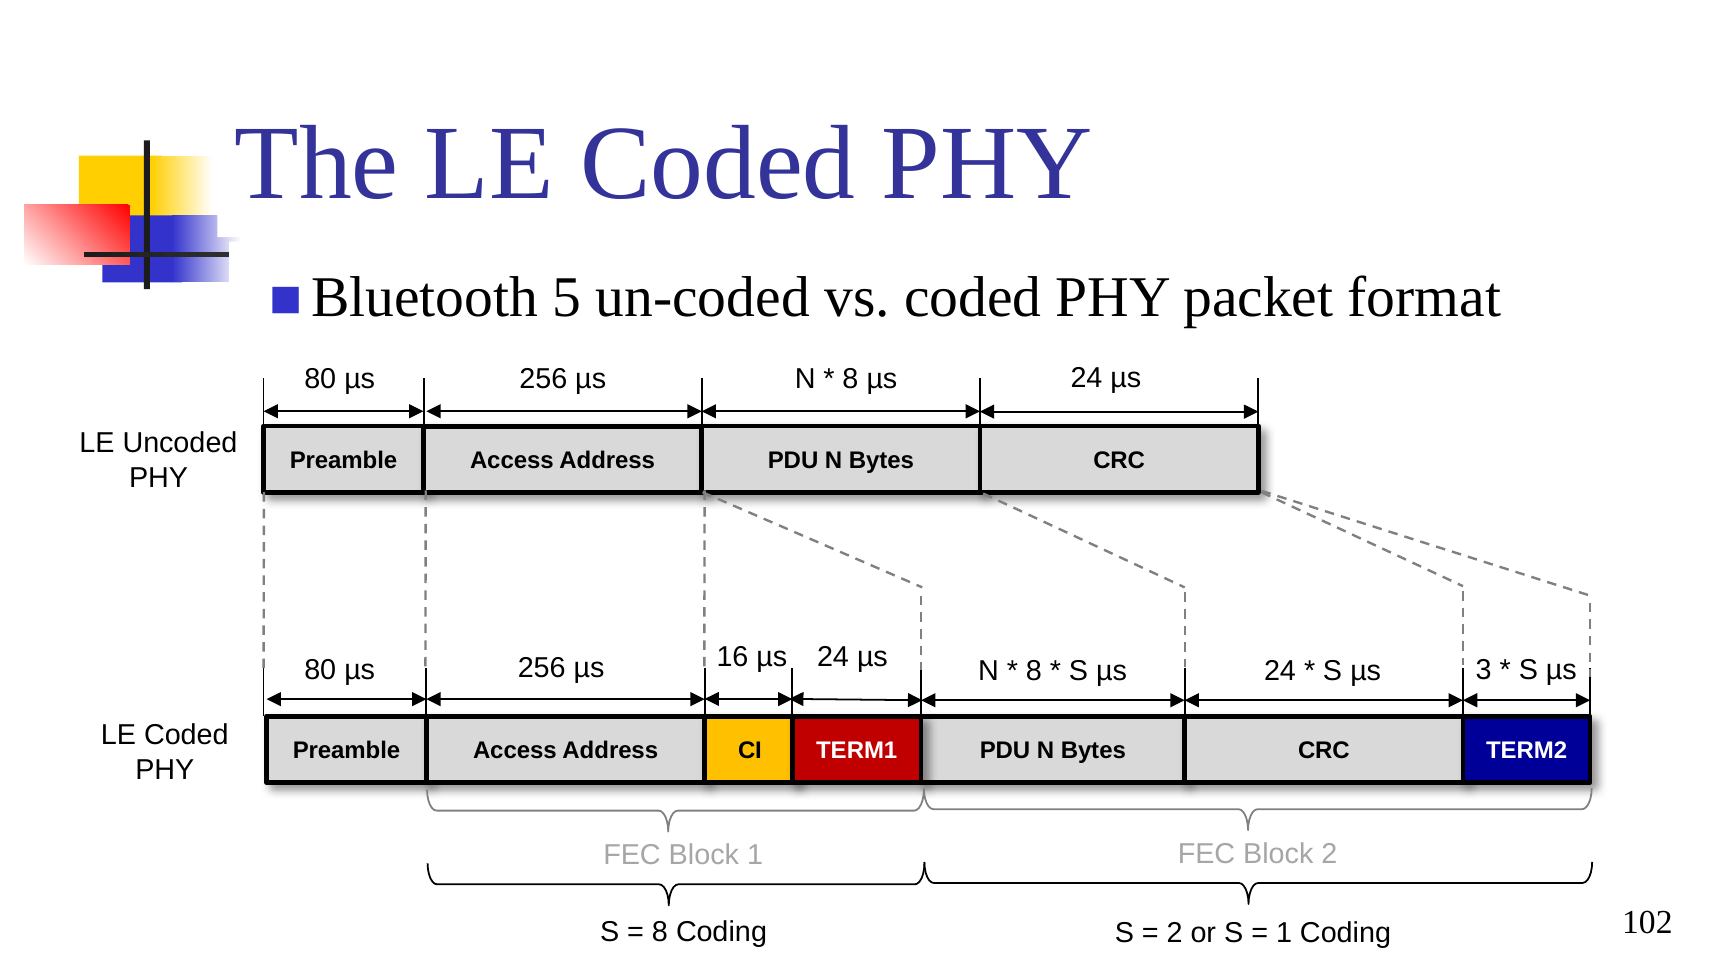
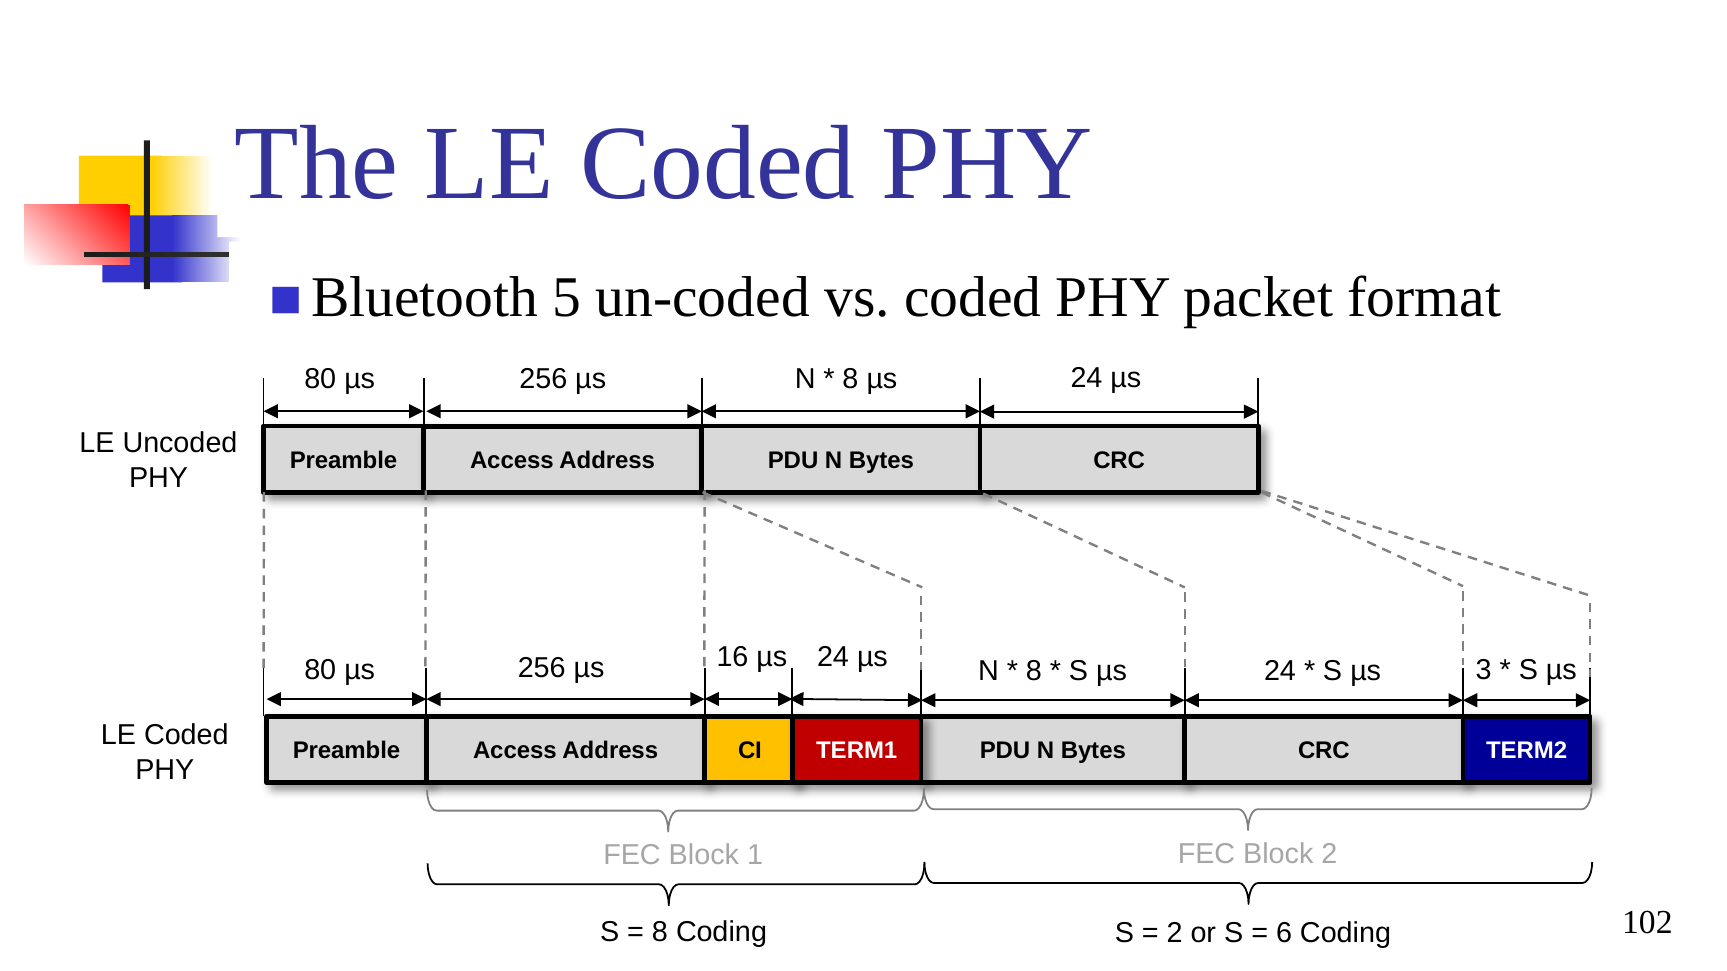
1 at (1284, 934): 1 -> 6
